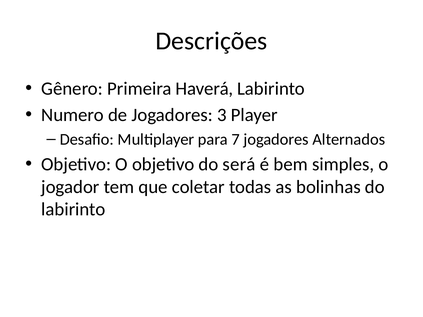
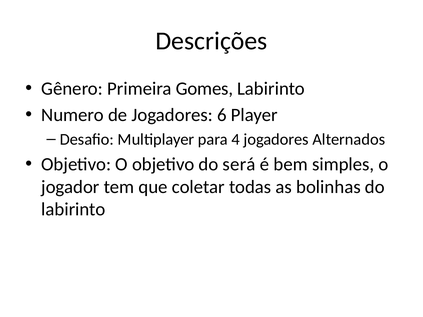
Haverá: Haverá -> Gomes
3: 3 -> 6
7: 7 -> 4
